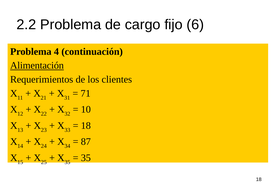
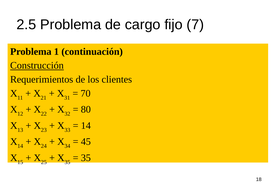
2.2: 2.2 -> 2.5
6: 6 -> 7
4: 4 -> 1
Alimentación: Alimentación -> Construcción
71: 71 -> 70
10: 10 -> 80
18 at (86, 126): 18 -> 14
87: 87 -> 45
